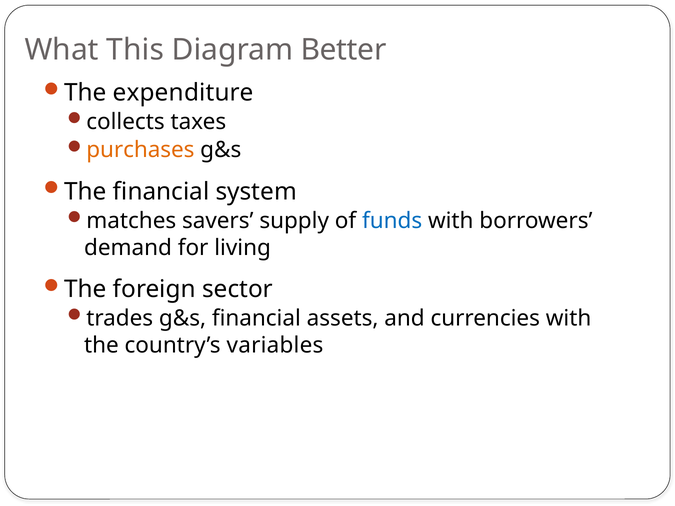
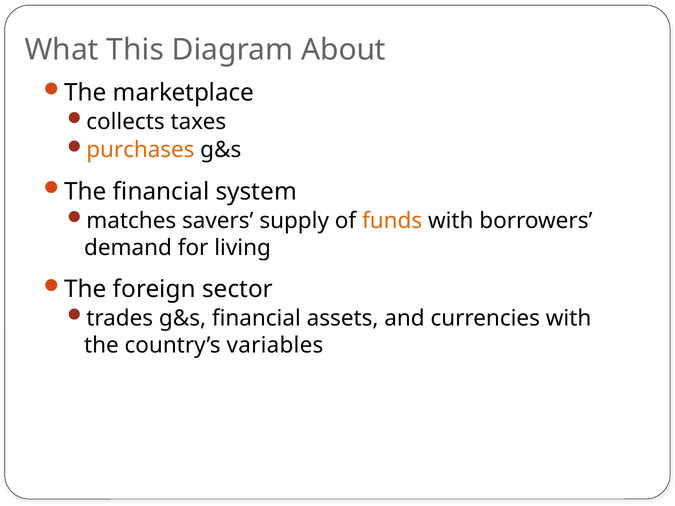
Better: Better -> About
expenditure: expenditure -> marketplace
funds colour: blue -> orange
